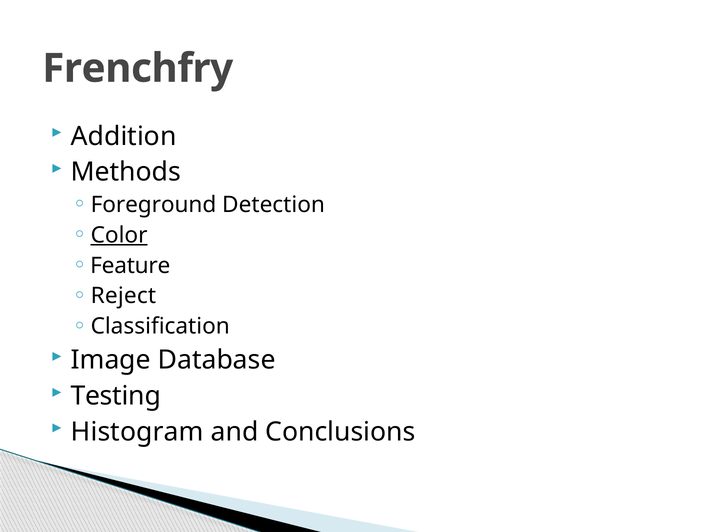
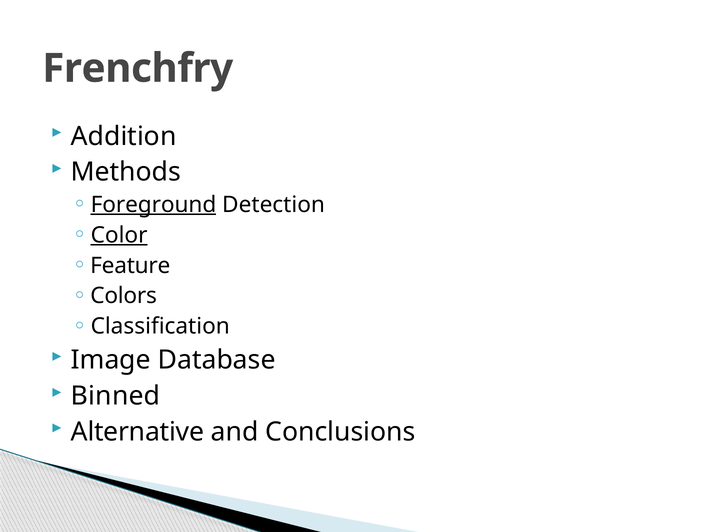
Foreground underline: none -> present
Reject: Reject -> Colors
Testing: Testing -> Binned
Histogram: Histogram -> Alternative
